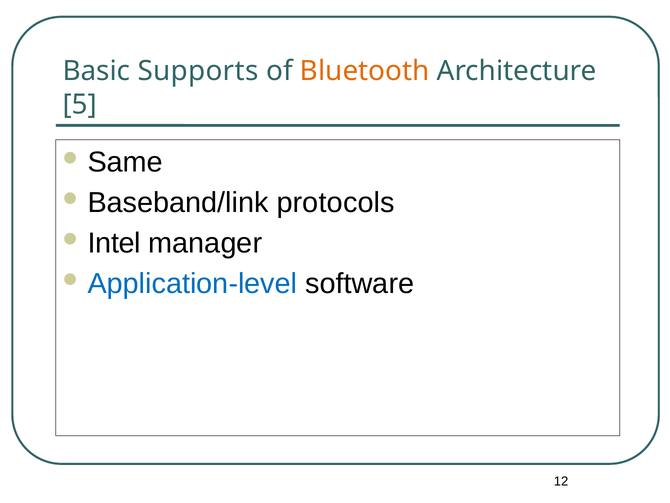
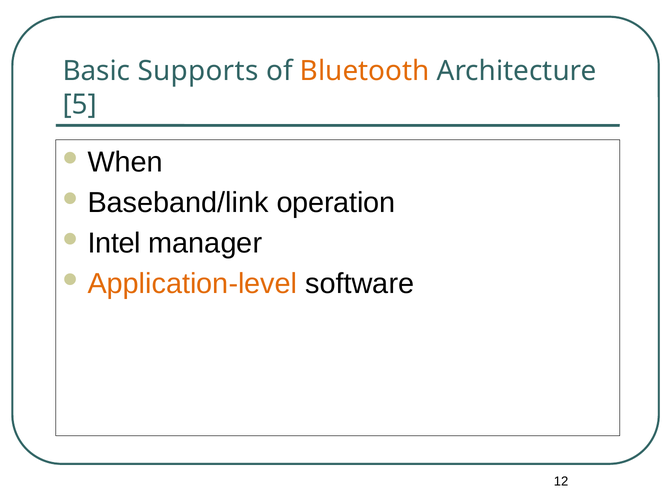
Same: Same -> When
protocols: protocols -> operation
Application-level colour: blue -> orange
